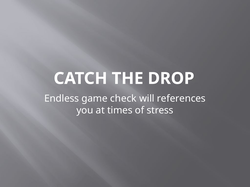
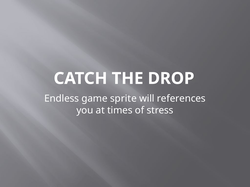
check: check -> sprite
